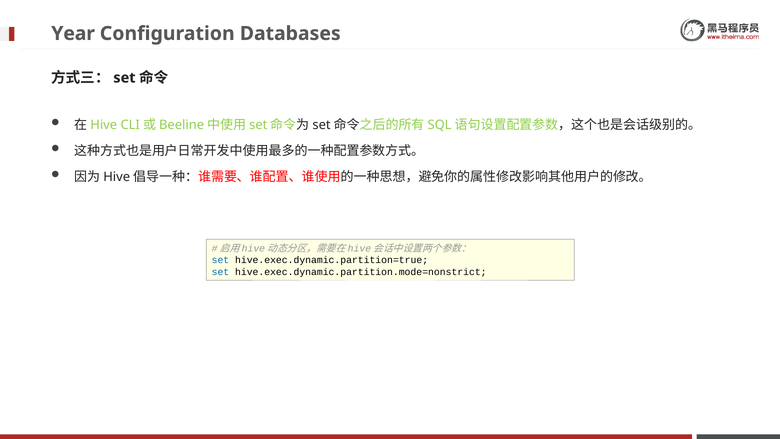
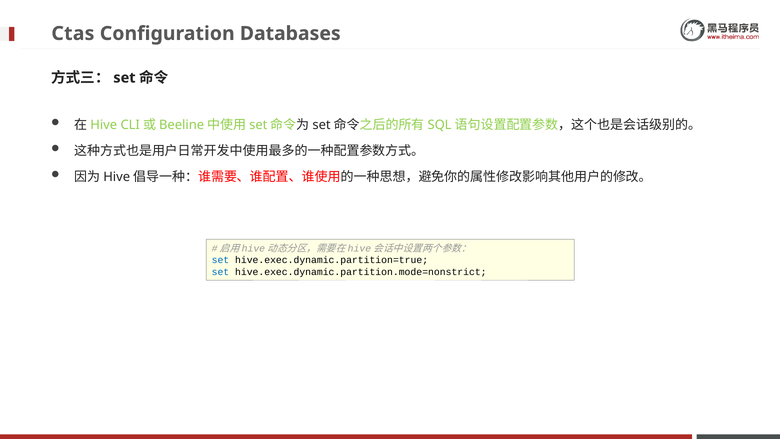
Year: Year -> Ctas
